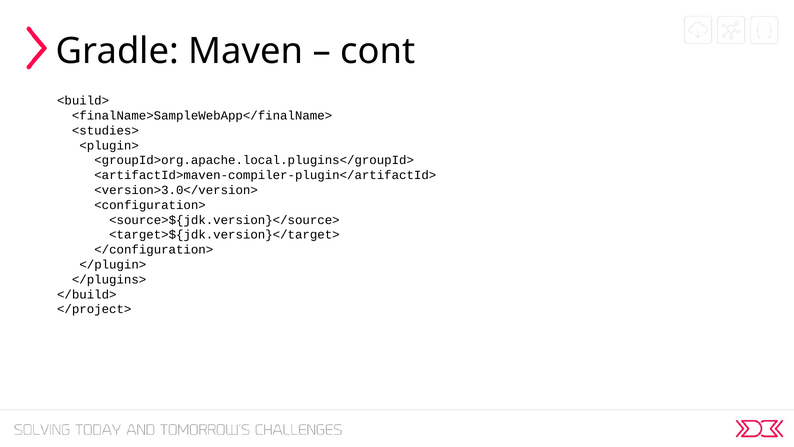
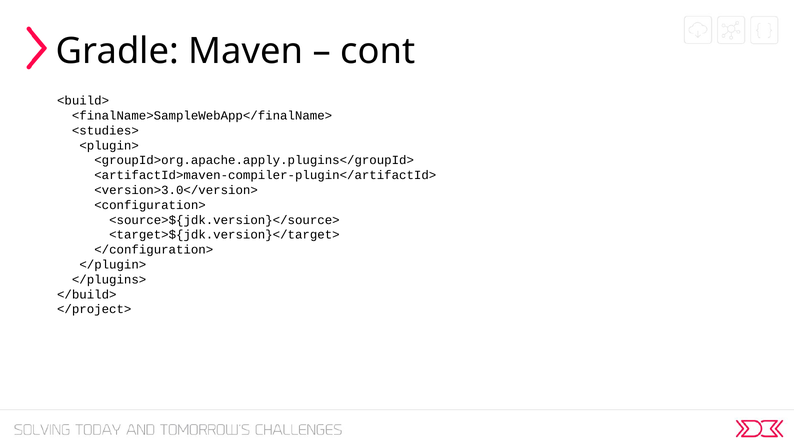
<groupId>org.apache.local.plugins</groupId>: <groupId>org.apache.local.plugins</groupId> -> <groupId>org.apache.apply.plugins</groupId>
